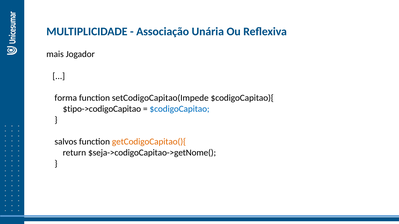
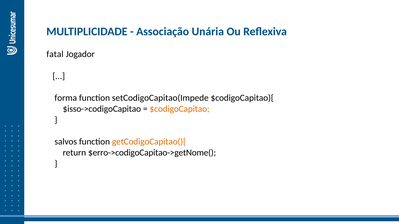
mais: mais -> fatal
$tipo->codigoCapitao: $tipo->codigoCapitao -> $isso->codigoCapitao
$codigoCapitao colour: blue -> orange
$seja->codigoCapitao->getNome(: $seja->codigoCapitao->getNome( -> $erro->codigoCapitao->getNome(
